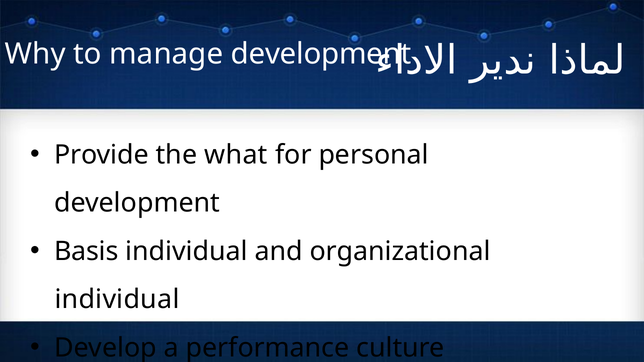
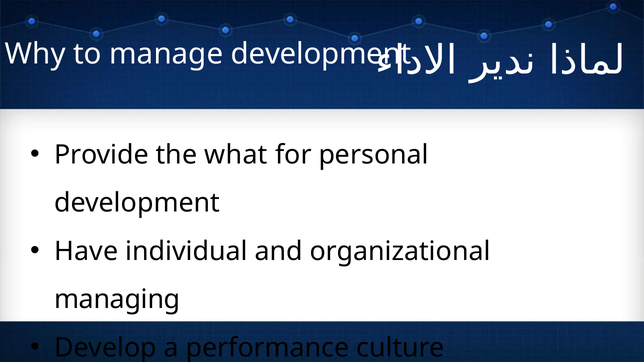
Basis: Basis -> Have
individual at (117, 300): individual -> managing
